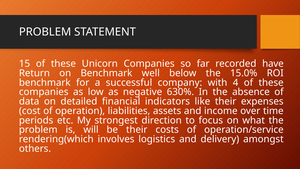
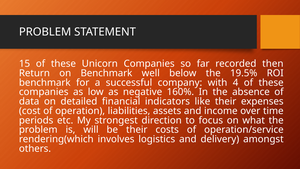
have: have -> then
15.0%: 15.0% -> 19.5%
630%: 630% -> 160%
